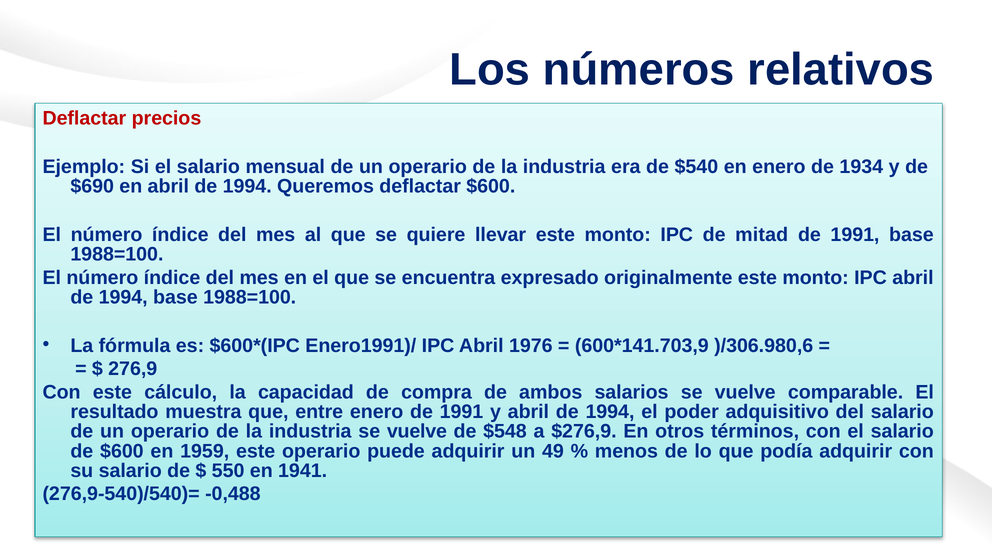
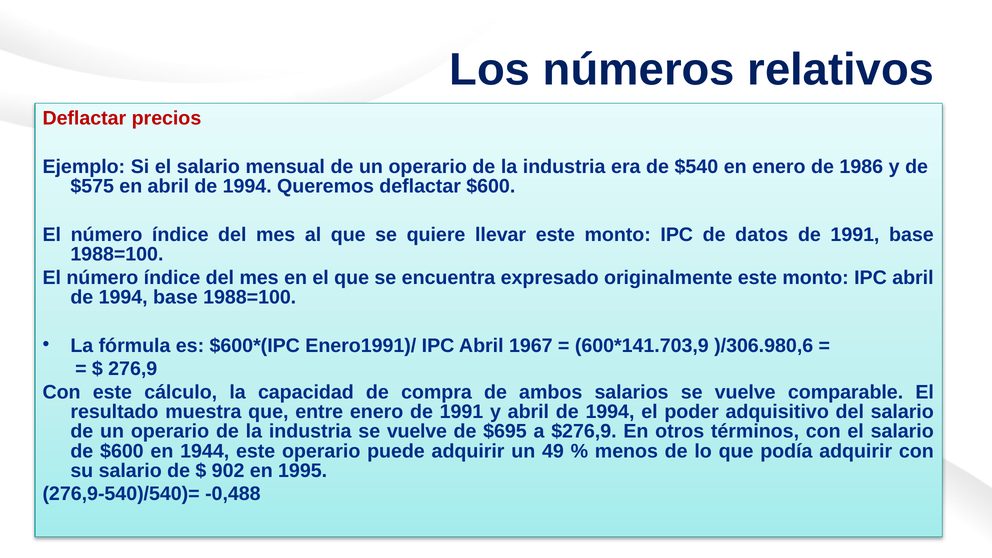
1934: 1934 -> 1986
$690: $690 -> $575
mitad: mitad -> datos
1976: 1976 -> 1967
$548: $548 -> $695
1959: 1959 -> 1944
550: 550 -> 902
1941: 1941 -> 1995
